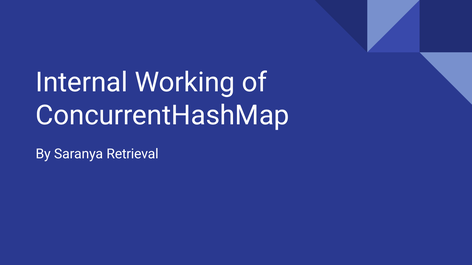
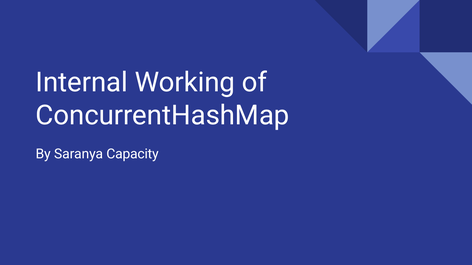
Retrieval: Retrieval -> Capacity
